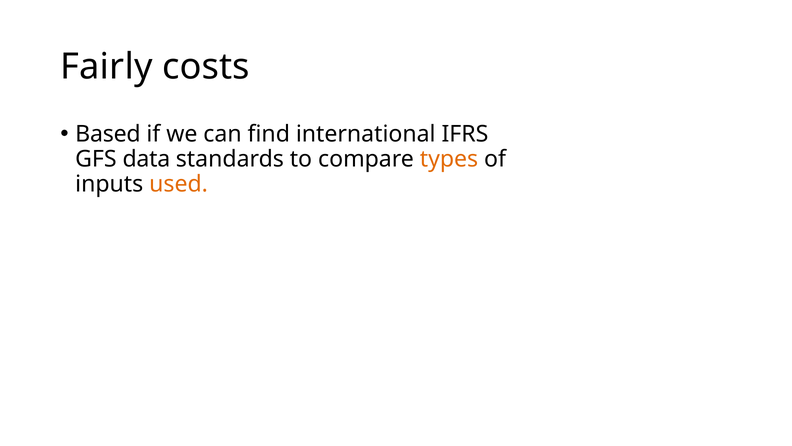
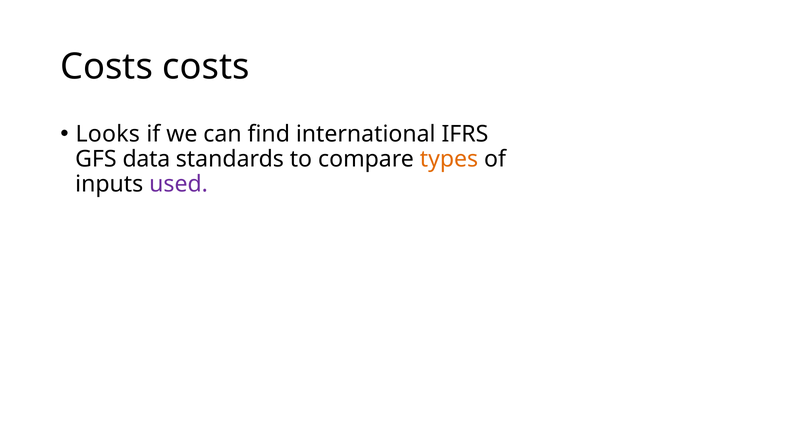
Fairly at (107, 67): Fairly -> Costs
Based: Based -> Looks
used colour: orange -> purple
